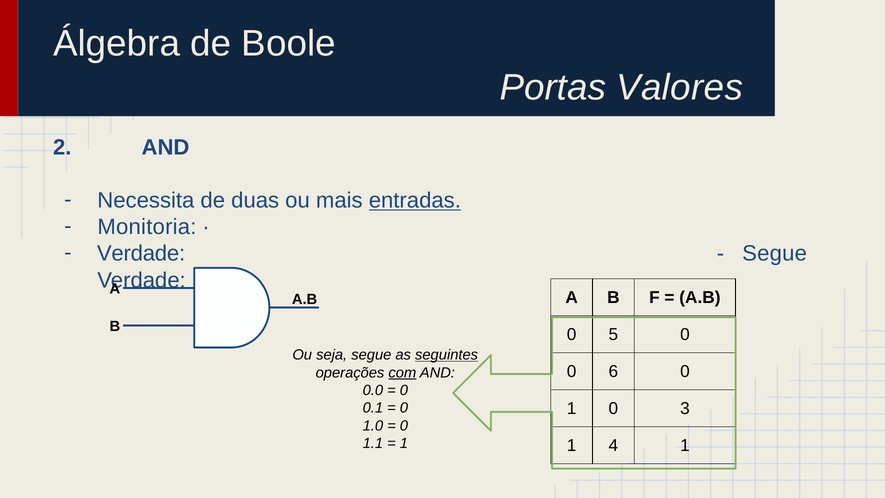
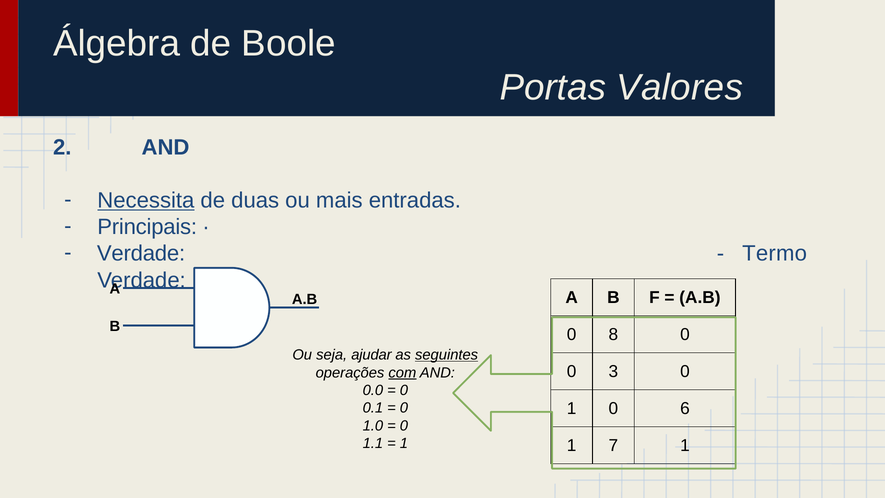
Necessita underline: none -> present
entradas underline: present -> none
Monitoria: Monitoria -> Principais
Segue at (775, 254): Segue -> Termo
5: 5 -> 8
seja segue: segue -> ajudar
6: 6 -> 3
3: 3 -> 6
4: 4 -> 7
